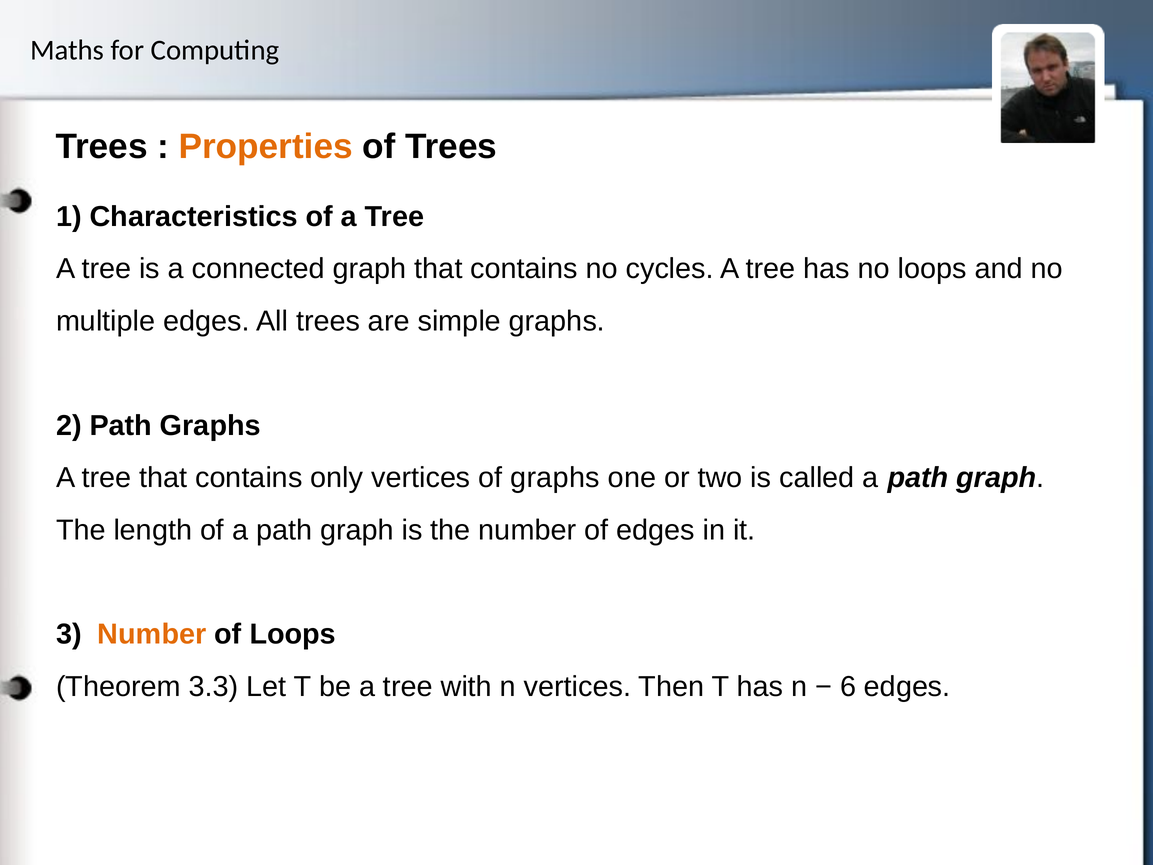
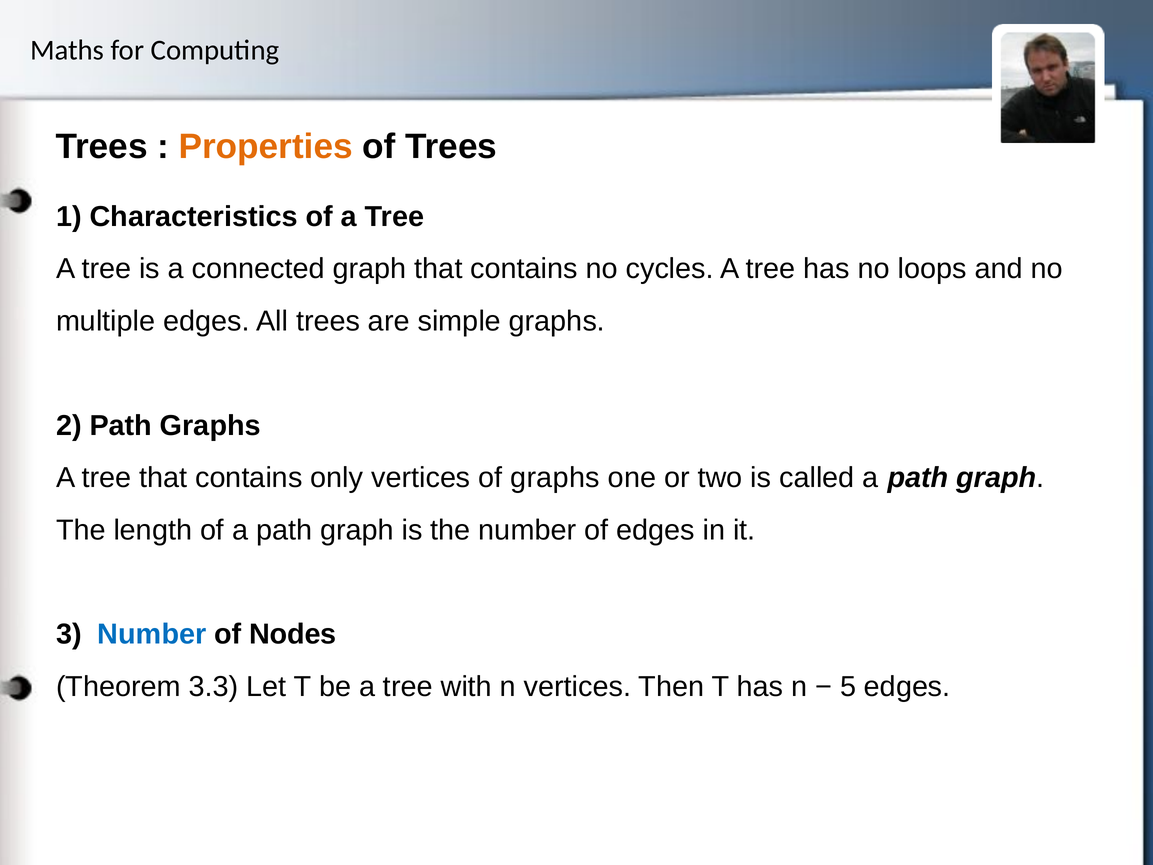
Number at (152, 634) colour: orange -> blue
of Loops: Loops -> Nodes
6: 6 -> 5
